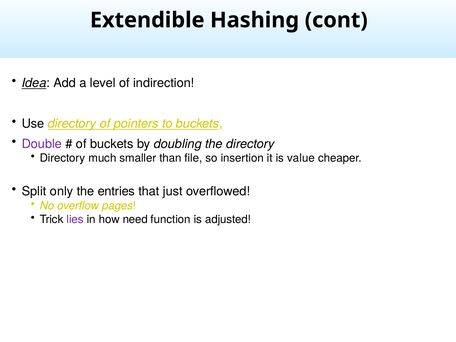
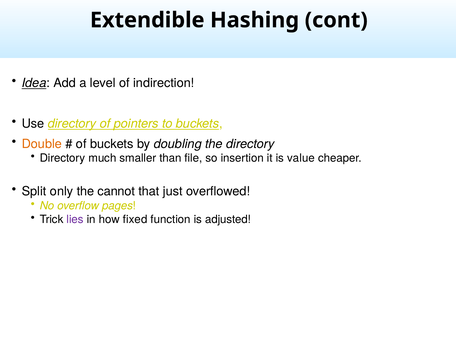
Double colour: purple -> orange
entries: entries -> cannot
need: need -> fixed
